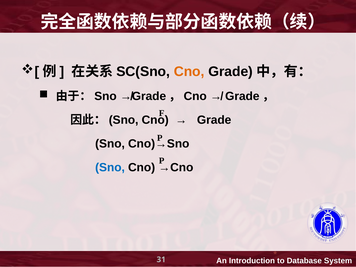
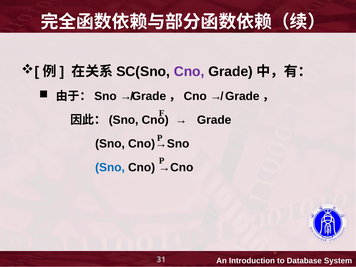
Cno at (189, 72) colour: orange -> purple
